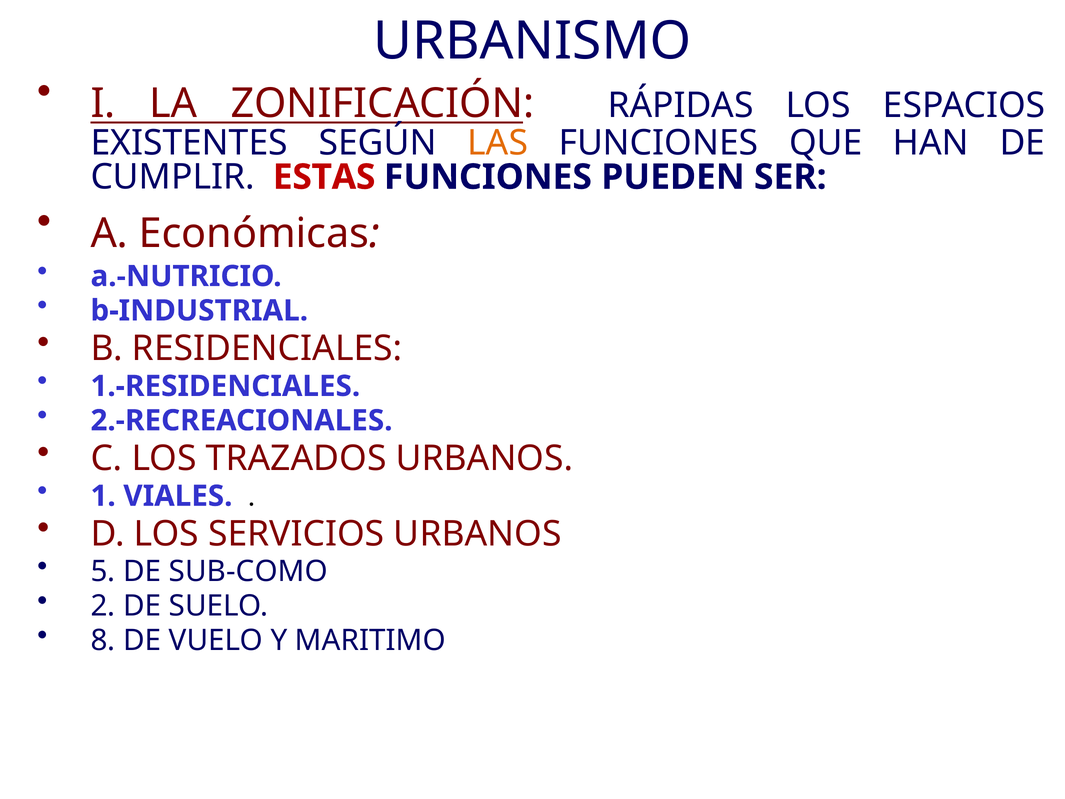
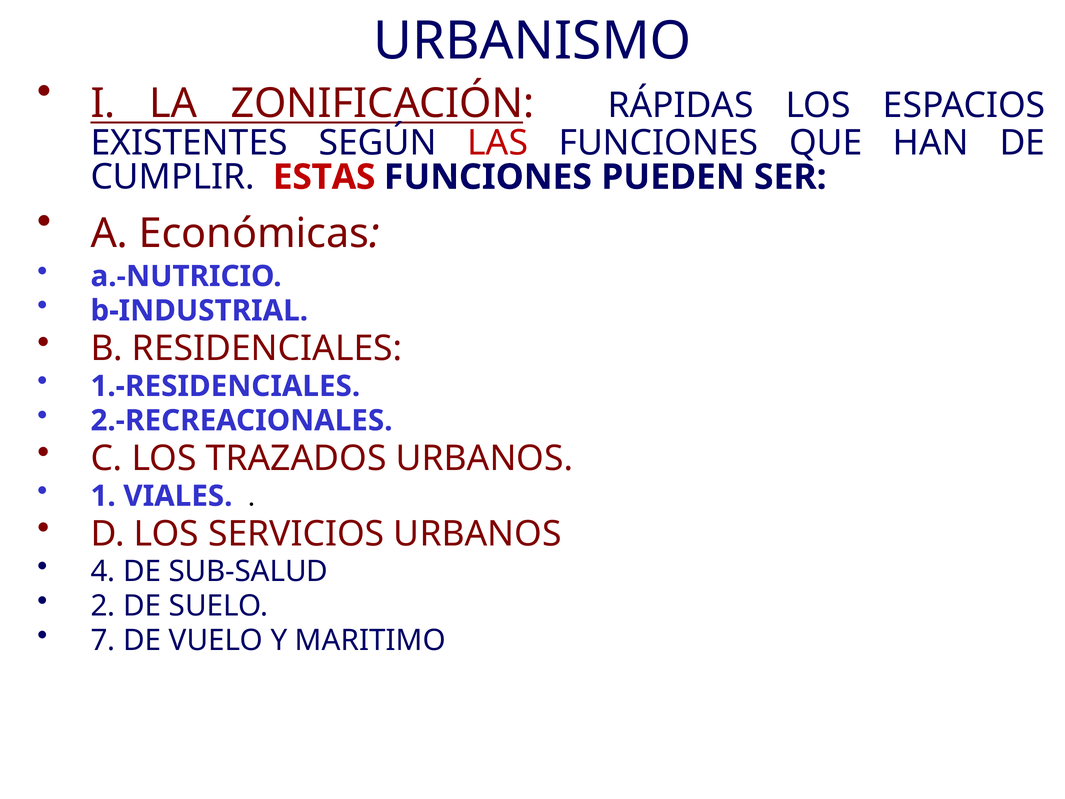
LAS colour: orange -> red
5: 5 -> 4
SUB-COMO: SUB-COMO -> SUB-SALUD
8: 8 -> 7
